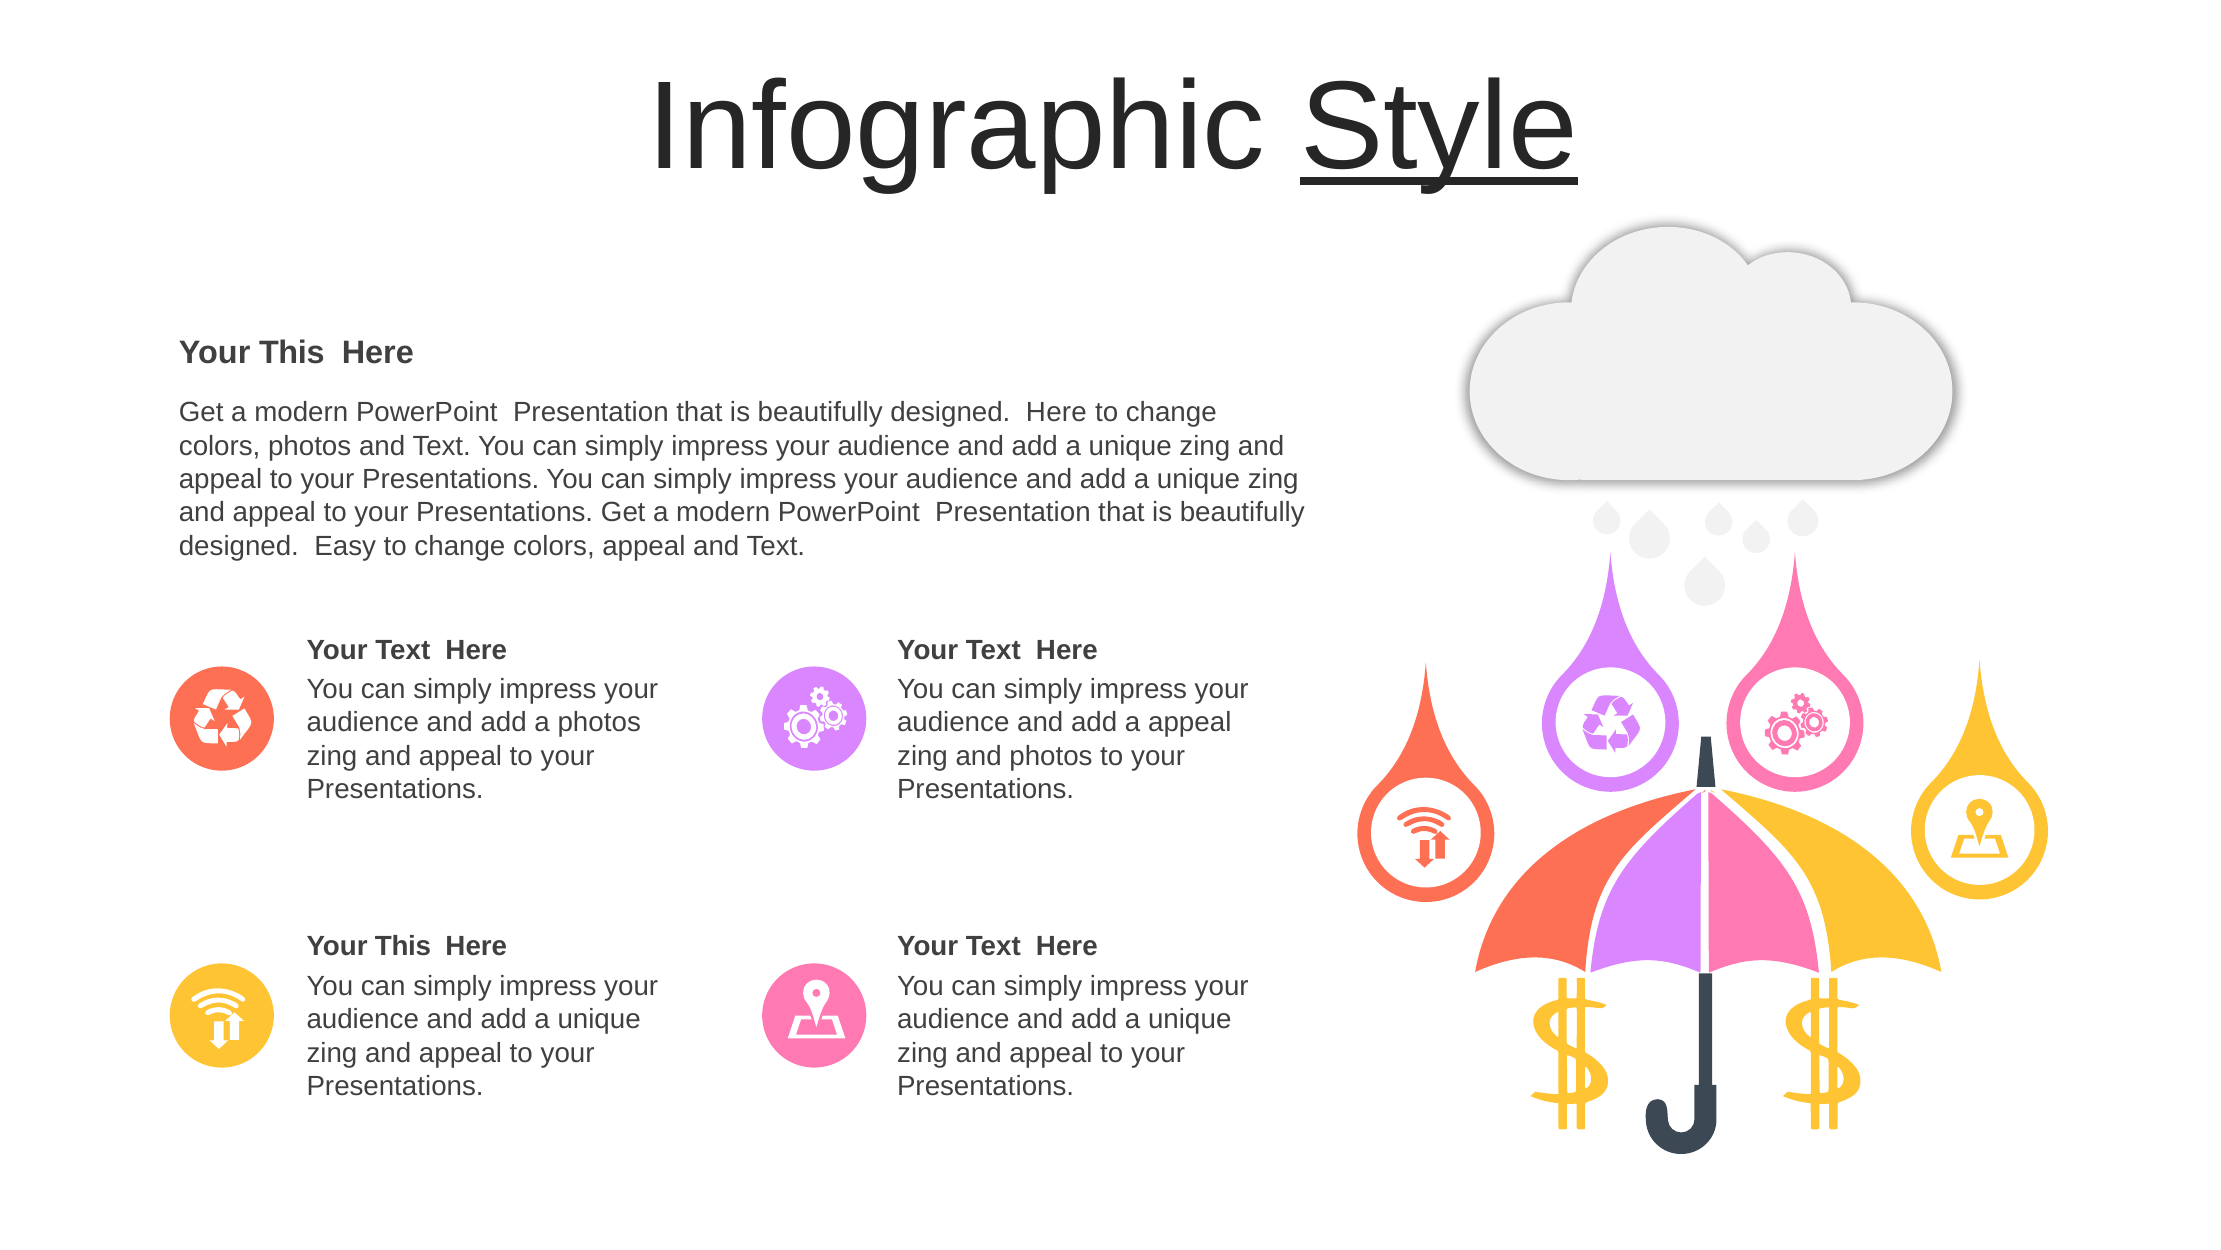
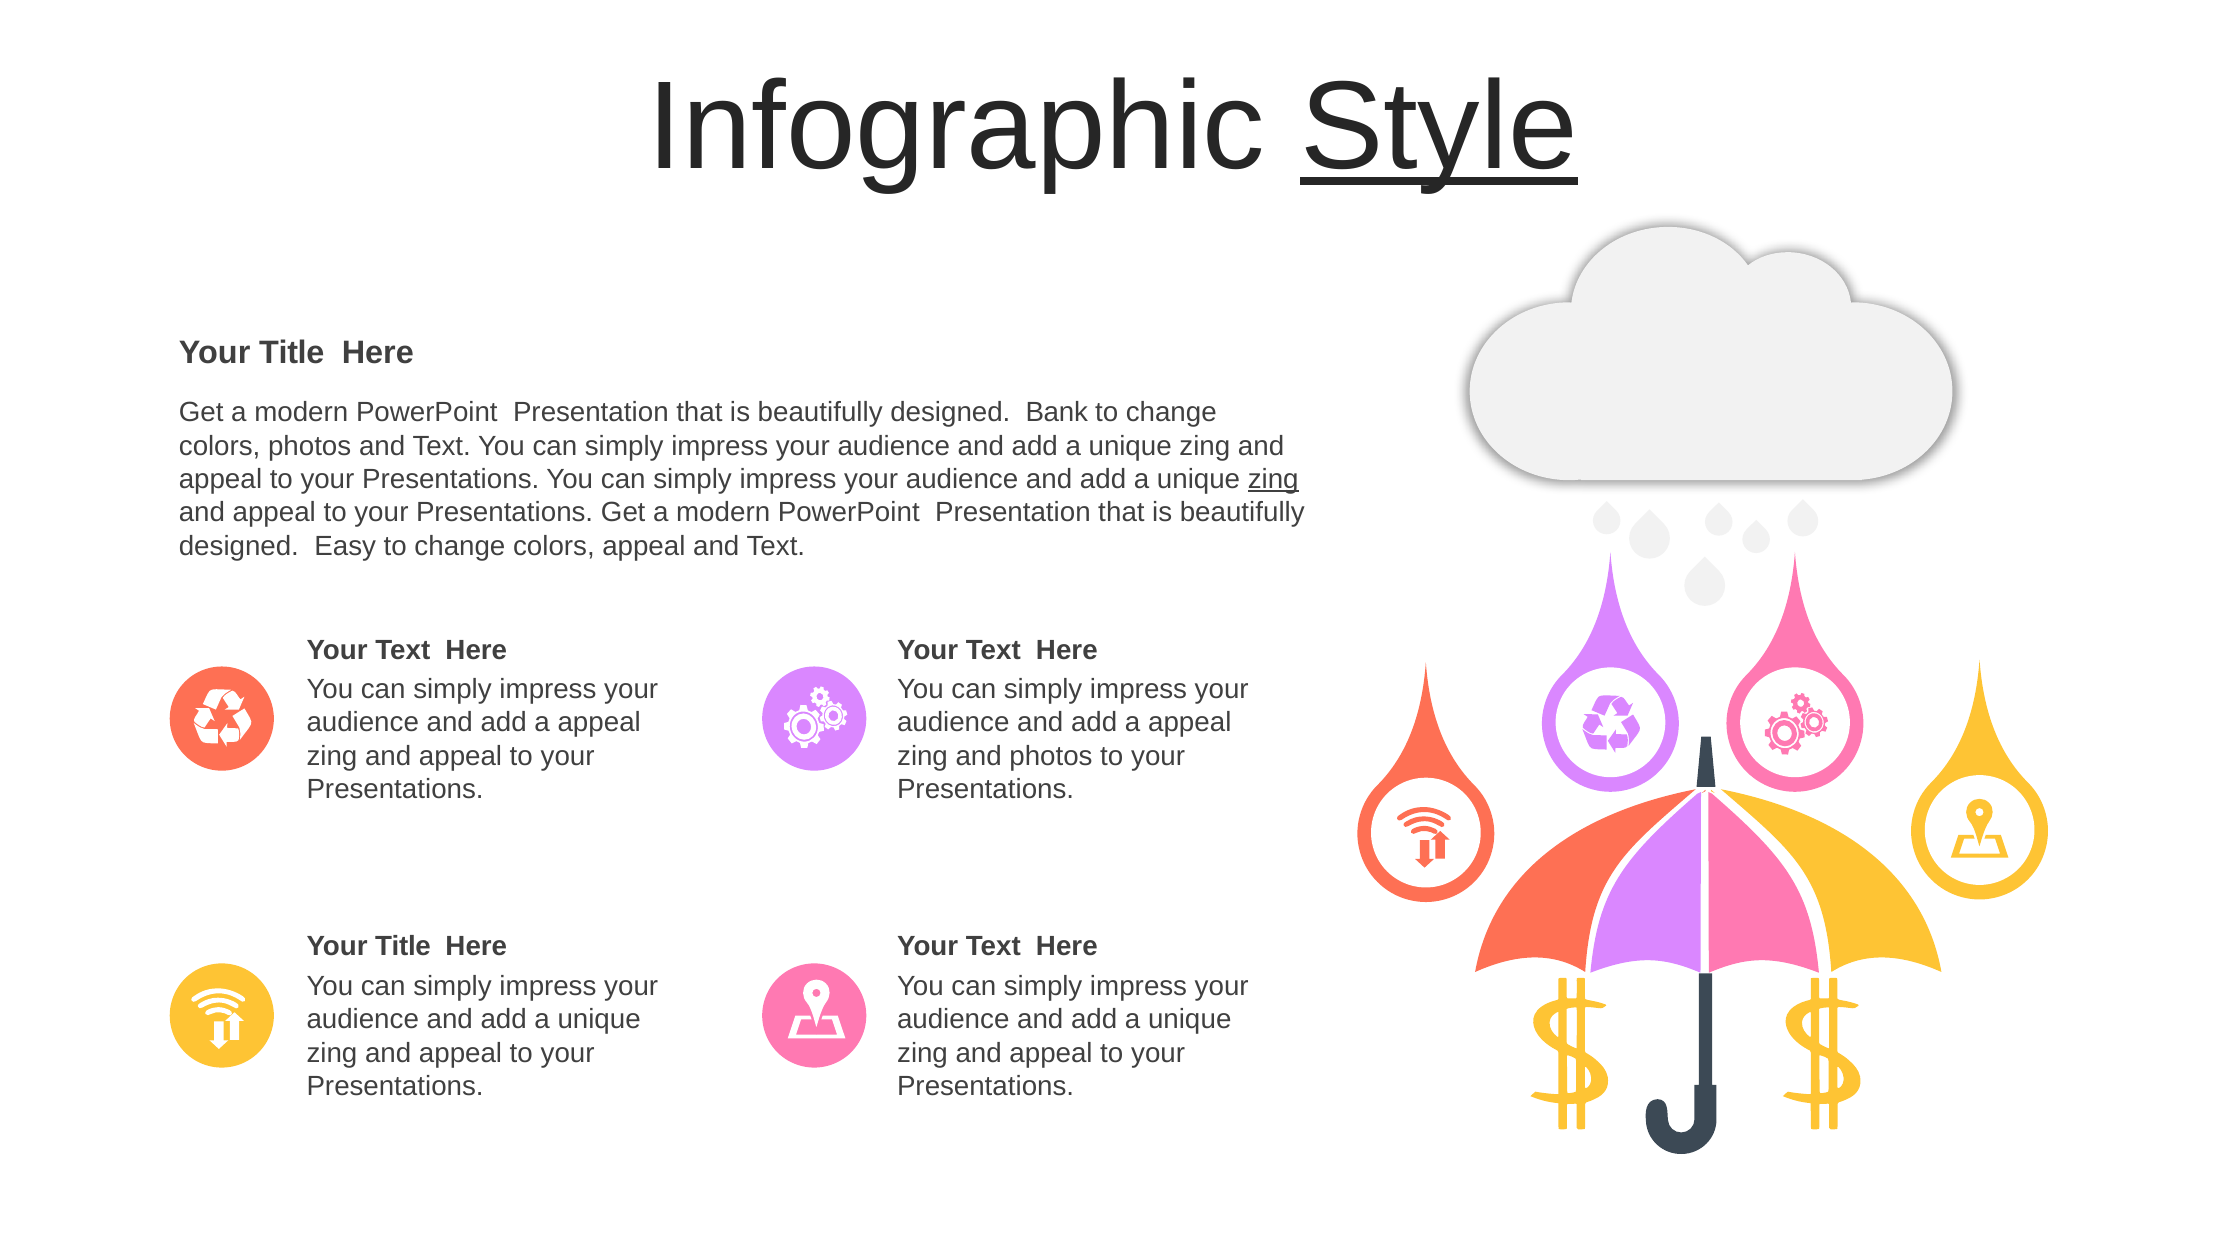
This at (292, 353): This -> Title
designed Here: Here -> Bank
zing at (1273, 479) underline: none -> present
photos at (599, 722): photos -> appeal
This at (403, 946): This -> Title
